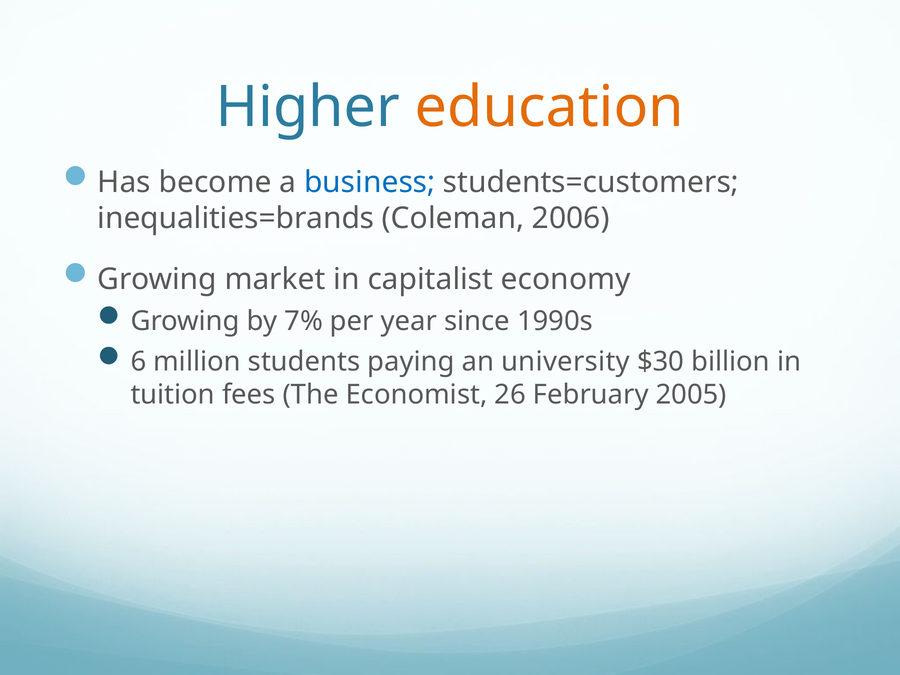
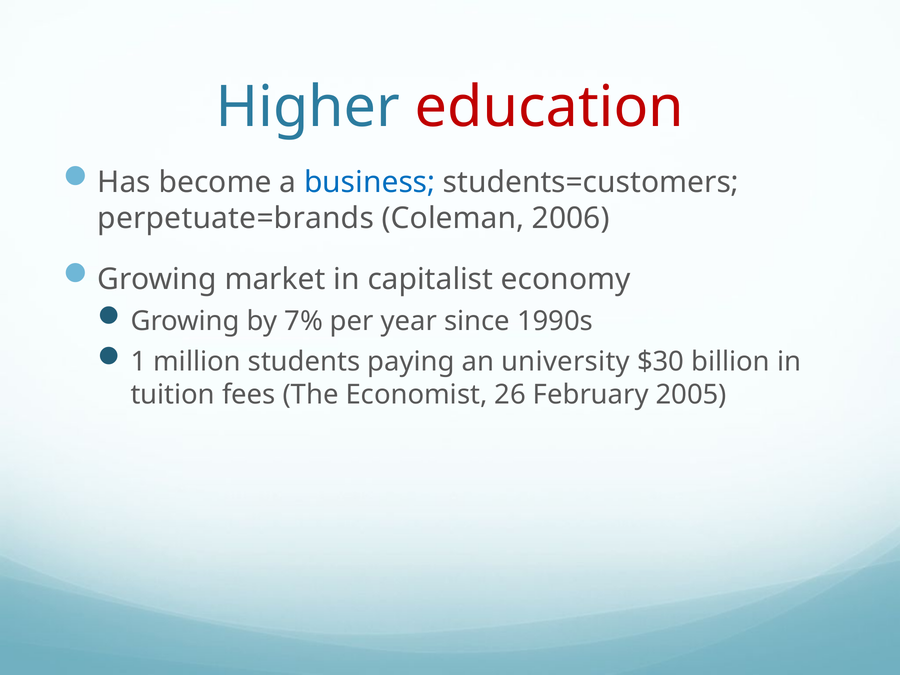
education colour: orange -> red
inequalities=brands: inequalities=brands -> perpetuate=brands
6: 6 -> 1
